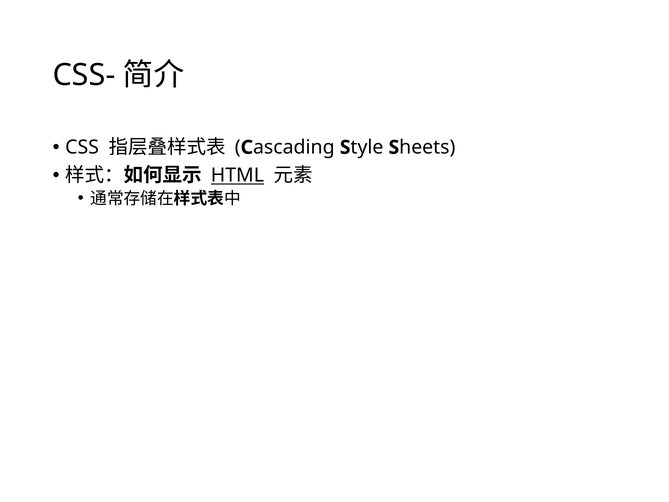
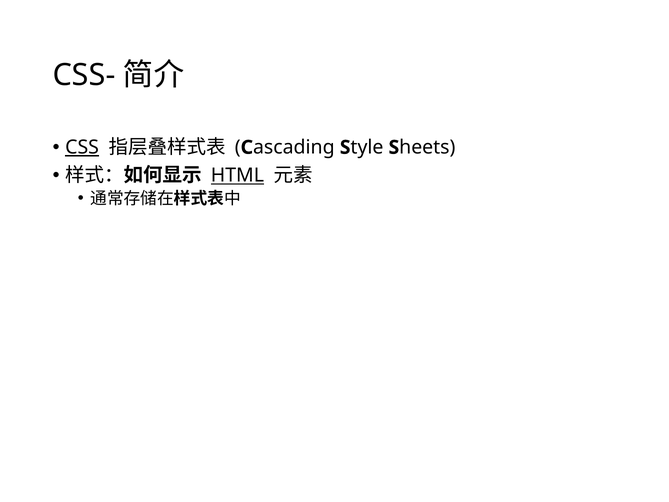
CSS underline: none -> present
